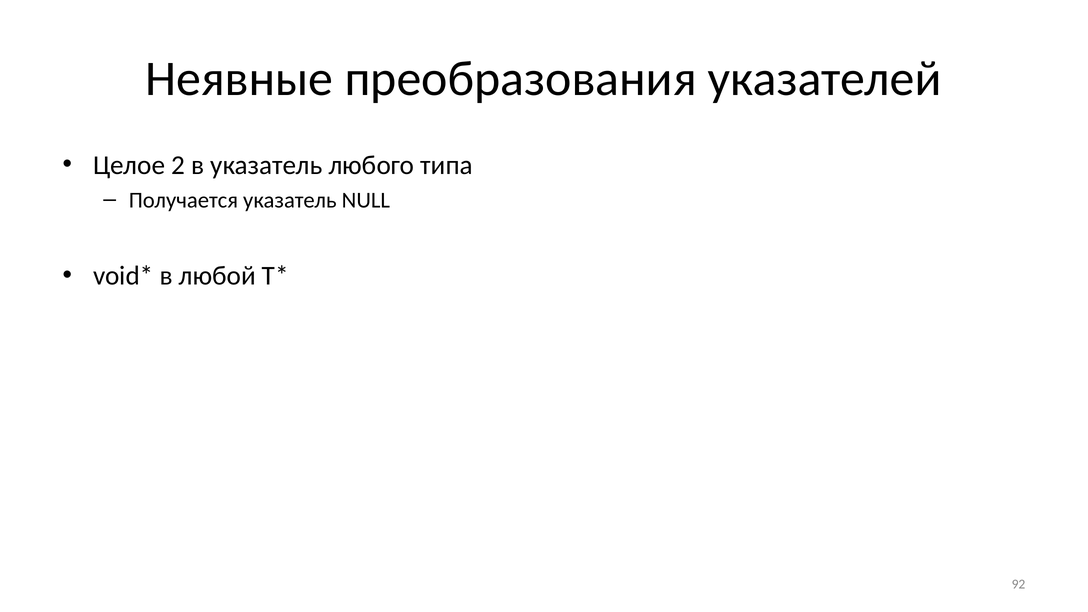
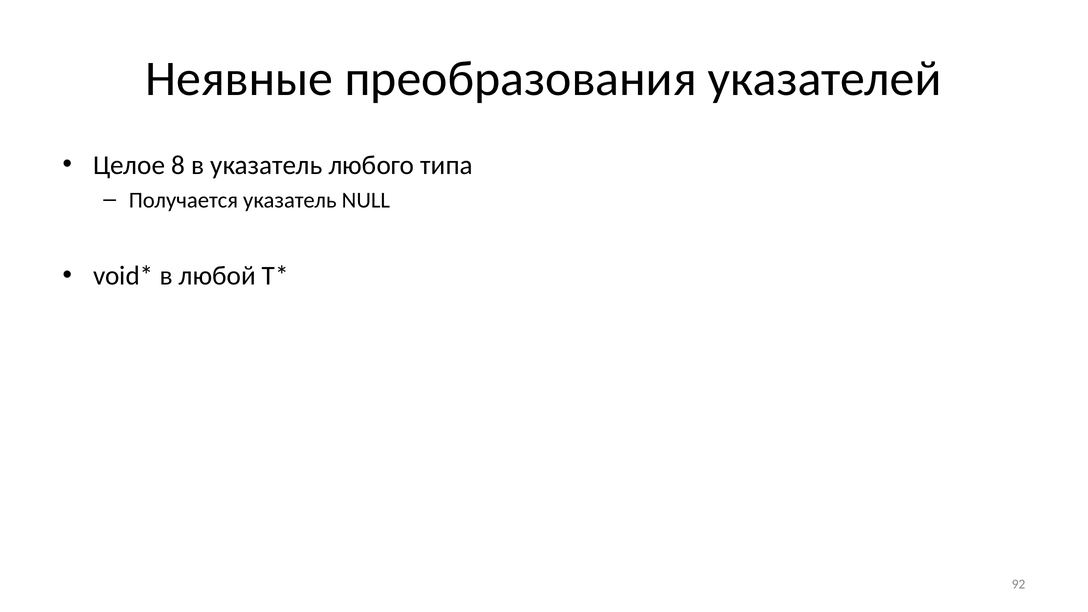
2: 2 -> 8
